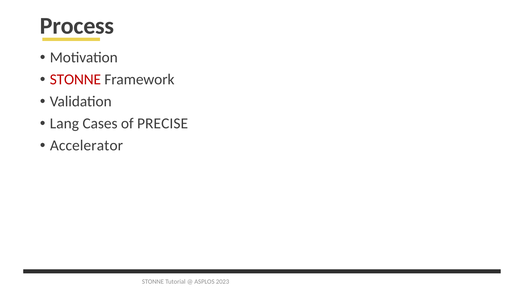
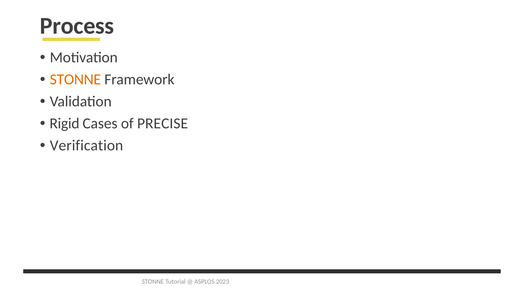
STONNE at (75, 80) colour: red -> orange
Lang: Lang -> Rigid
Accelerator: Accelerator -> Verification
